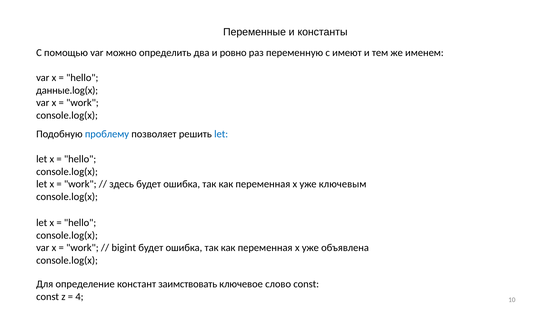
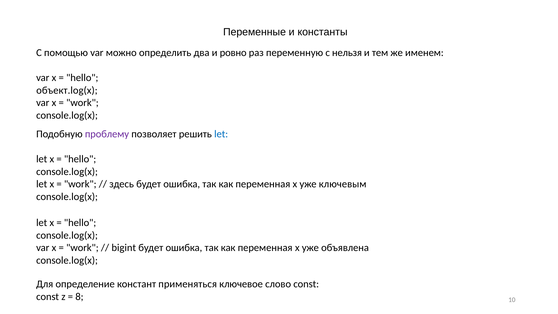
имеют: имеют -> нельзя
данные.log(x: данные.log(x -> объект.log(x
проблему colour: blue -> purple
заимствовать: заимствовать -> применяться
4: 4 -> 8
